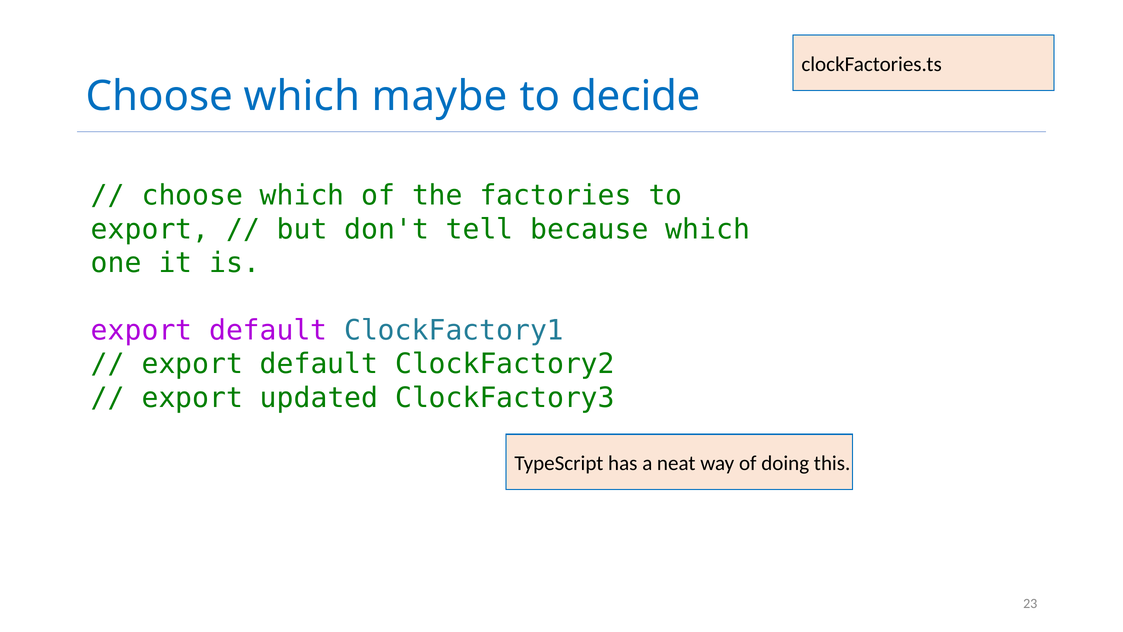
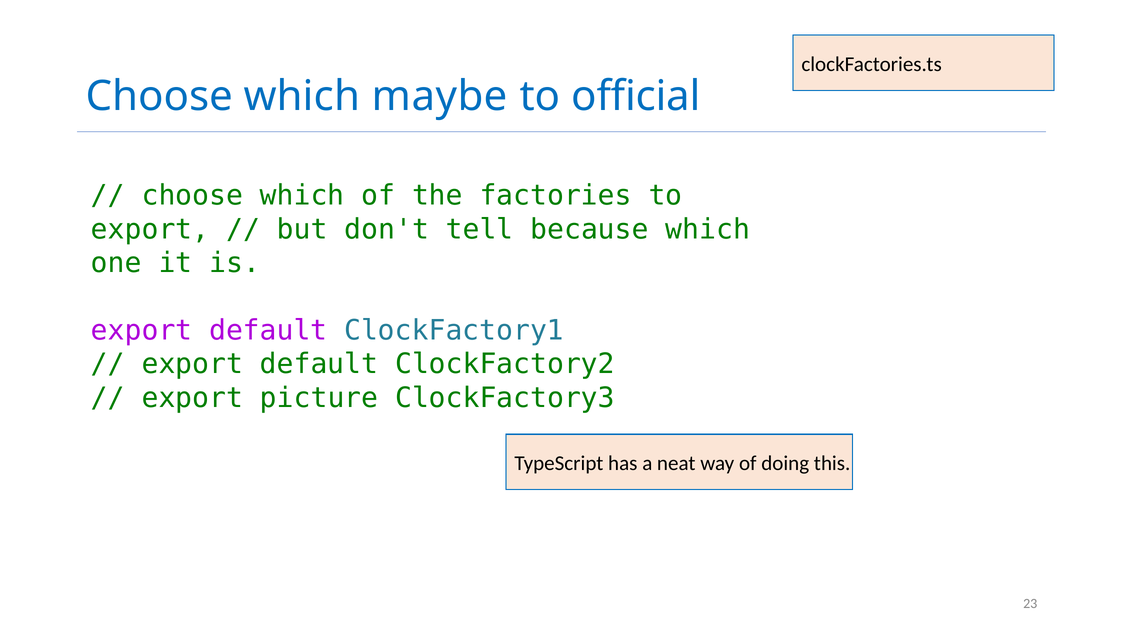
decide: decide -> official
updated: updated -> picture
